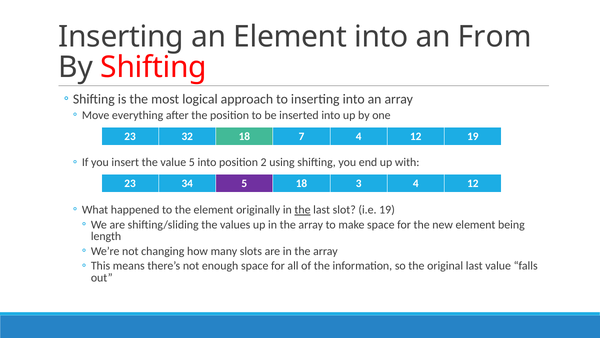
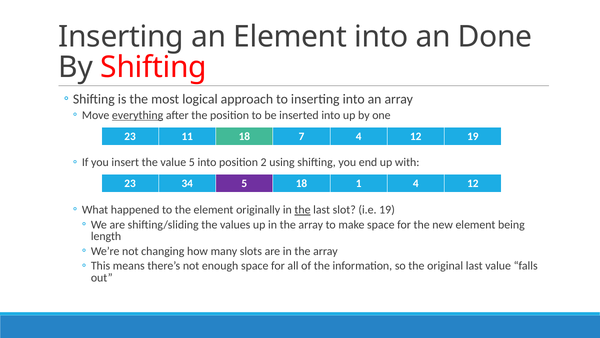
From: From -> Done
everything underline: none -> present
32: 32 -> 11
3: 3 -> 1
